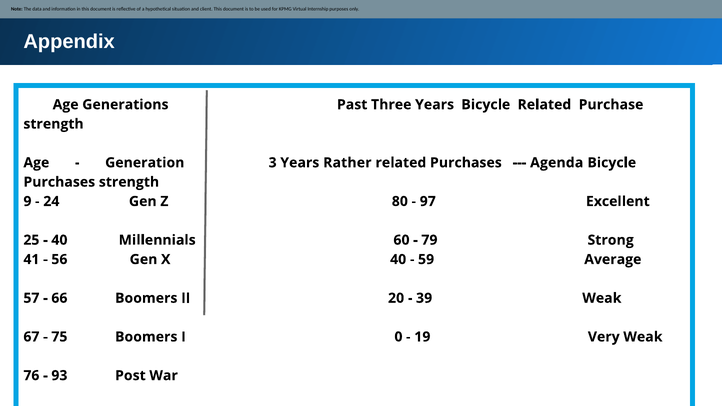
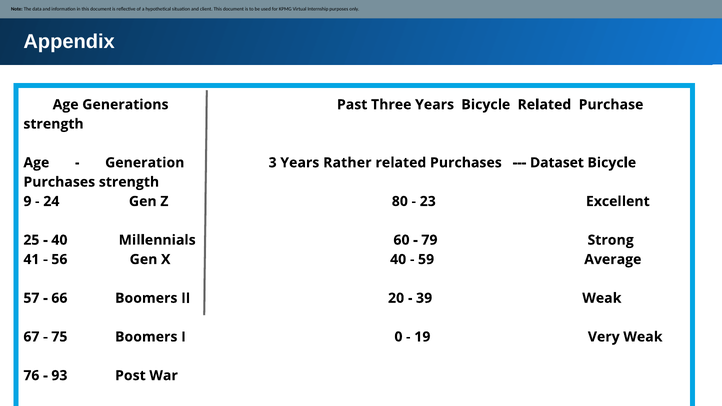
Agenda: Agenda -> Dataset
97: 97 -> 23
